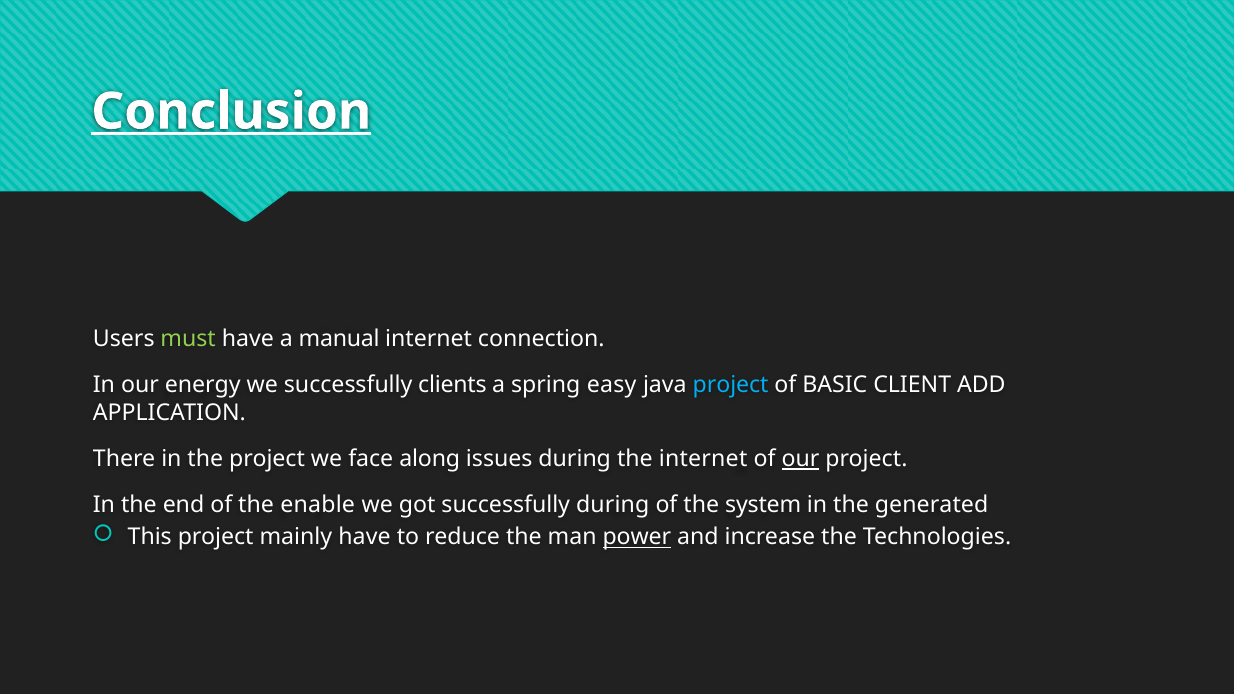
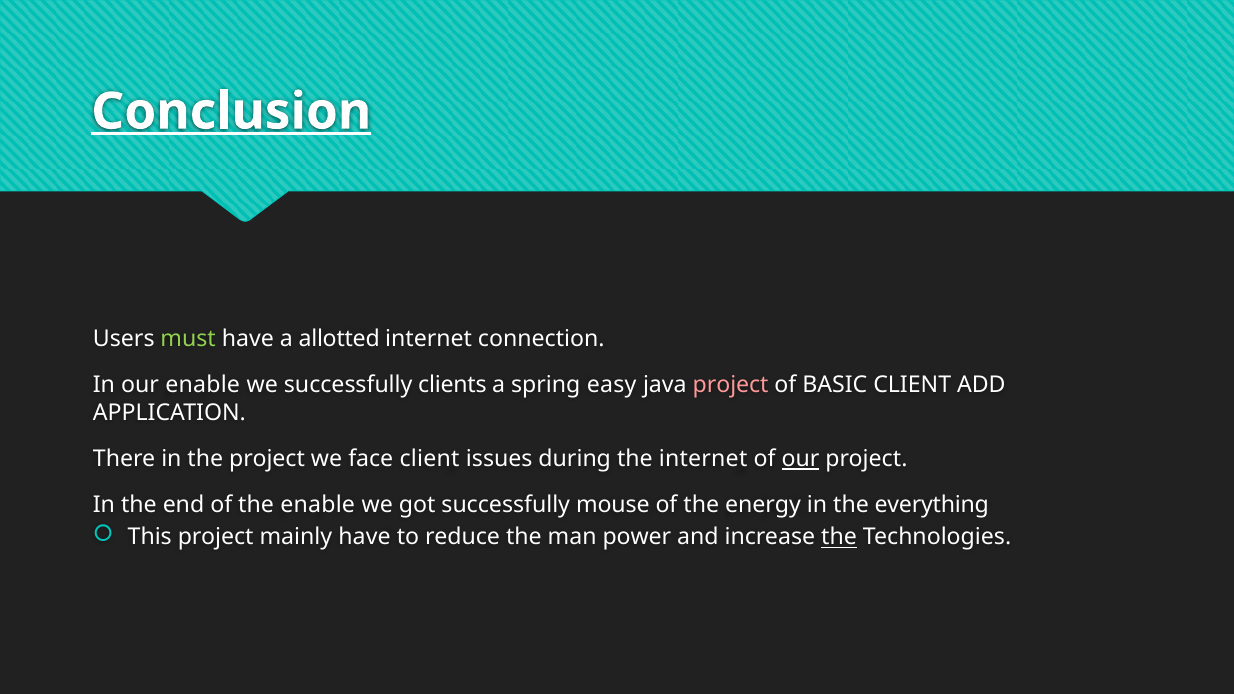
manual: manual -> allotted
our energy: energy -> enable
project at (731, 385) colour: light blue -> pink
face along: along -> client
successfully during: during -> mouse
system: system -> energy
generated: generated -> everything
power underline: present -> none
the at (839, 537) underline: none -> present
